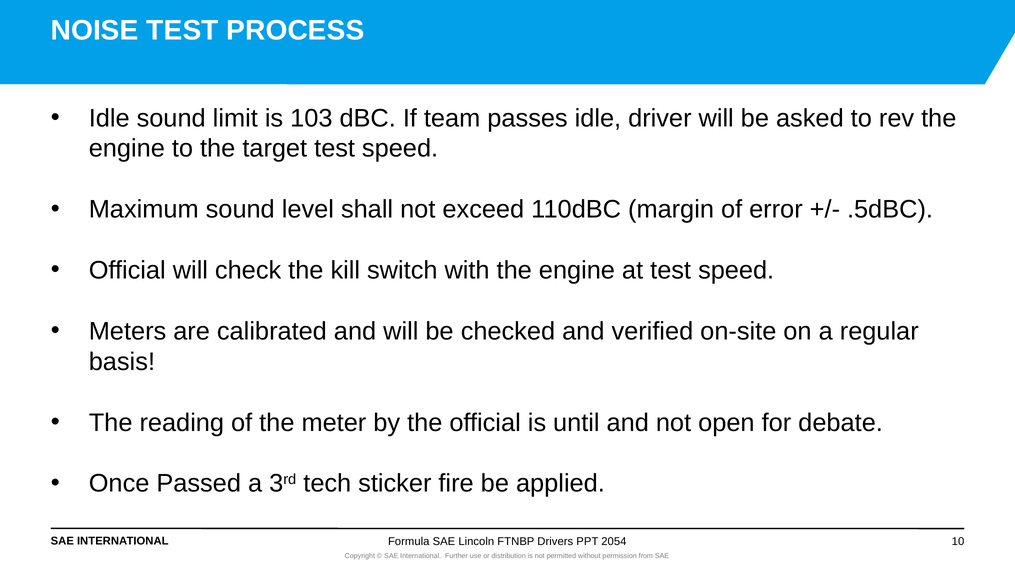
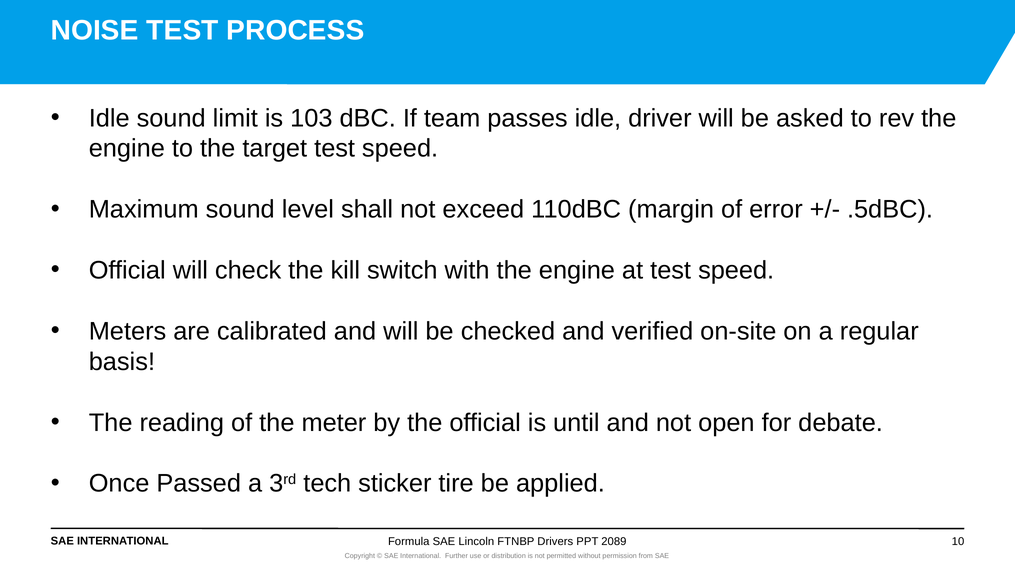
fire: fire -> tire
2054: 2054 -> 2089
